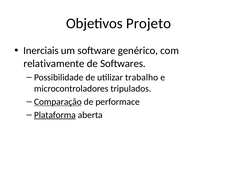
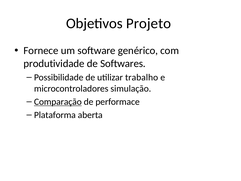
Inerciais: Inerciais -> Fornece
relativamente: relativamente -> produtividade
tripulados: tripulados -> simulação
Plataforma underline: present -> none
